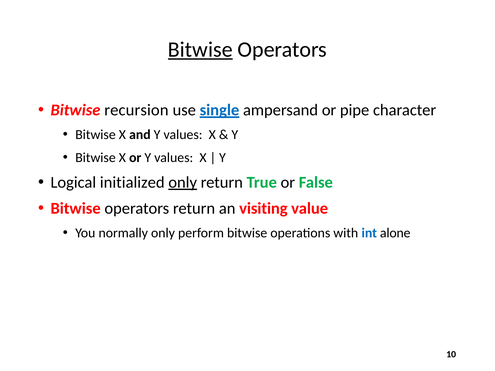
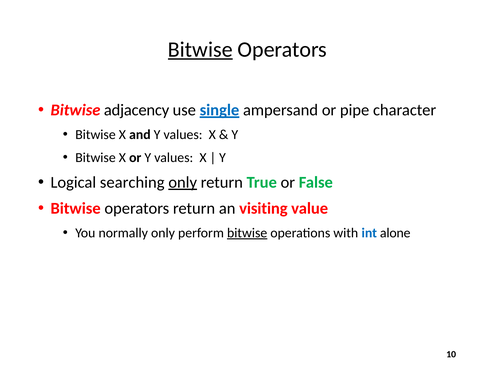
recursion: recursion -> adjacency
initialized: initialized -> searching
bitwise at (247, 233) underline: none -> present
